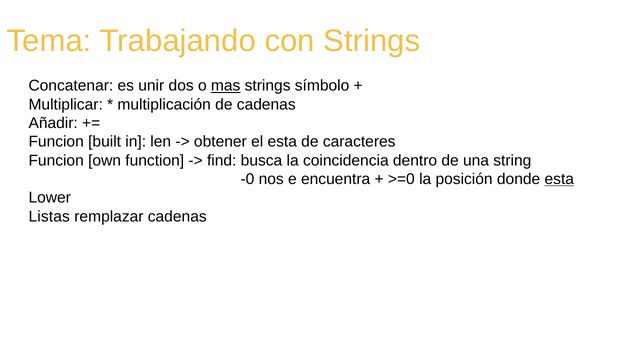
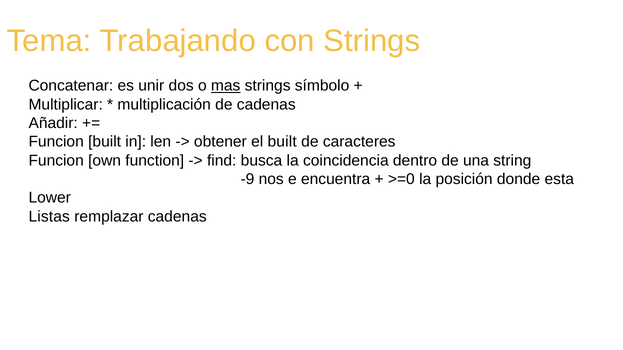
el esta: esta -> built
-0: -0 -> -9
esta at (559, 179) underline: present -> none
